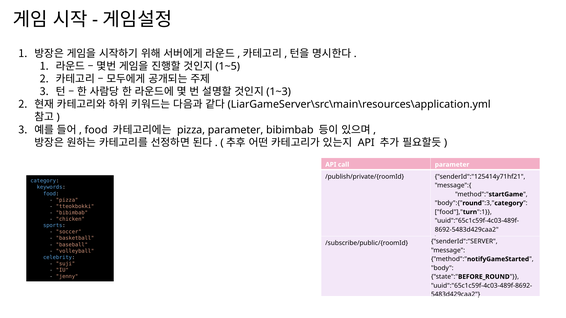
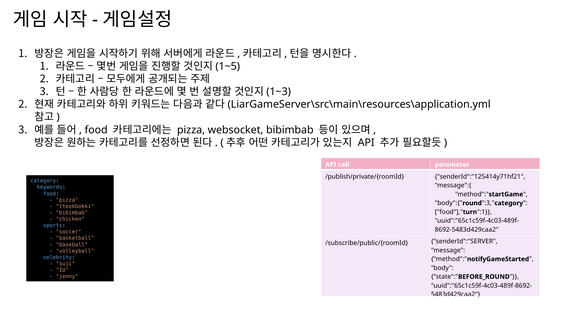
pizza parameter: parameter -> websocket
